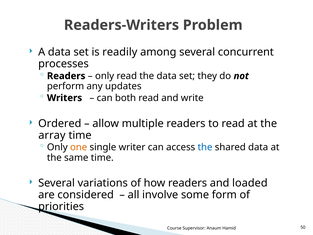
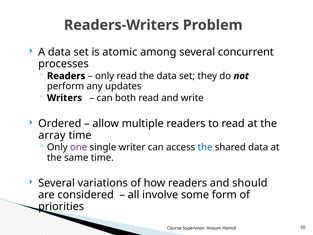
readily: readily -> atomic
one colour: orange -> purple
loaded: loaded -> should
